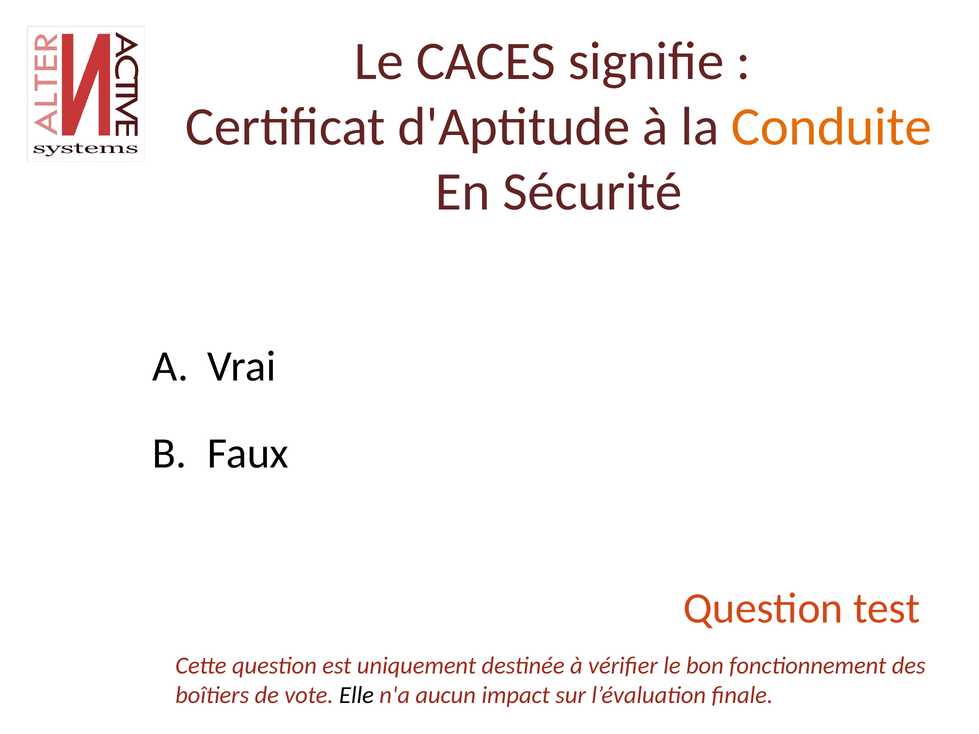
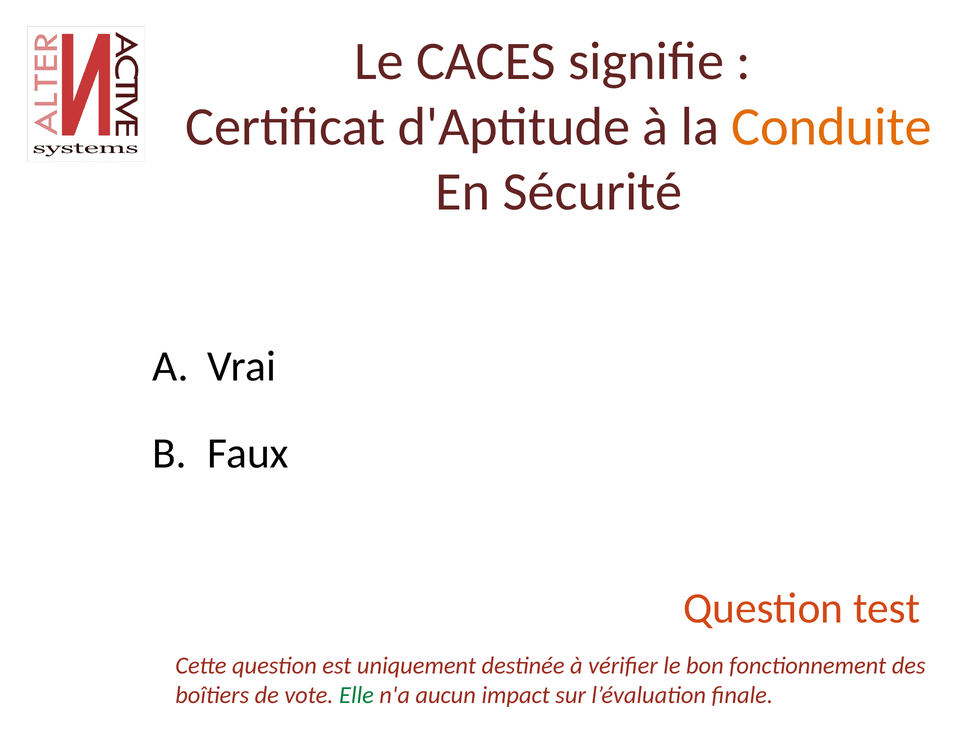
Elle colour: black -> green
